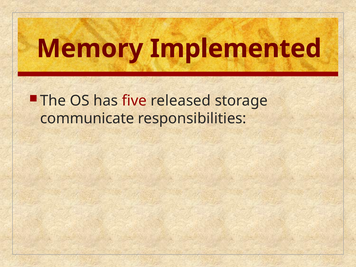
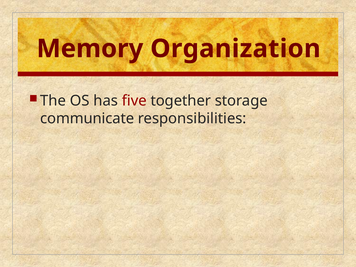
Implemented: Implemented -> Organization
released: released -> together
